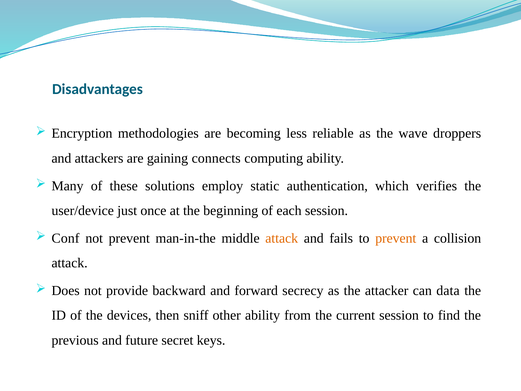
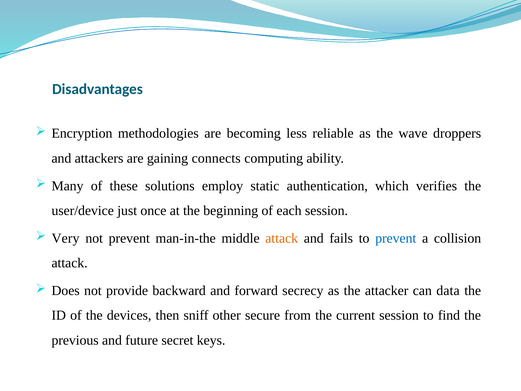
Conf: Conf -> Very
prevent at (396, 238) colour: orange -> blue
other ability: ability -> secure
